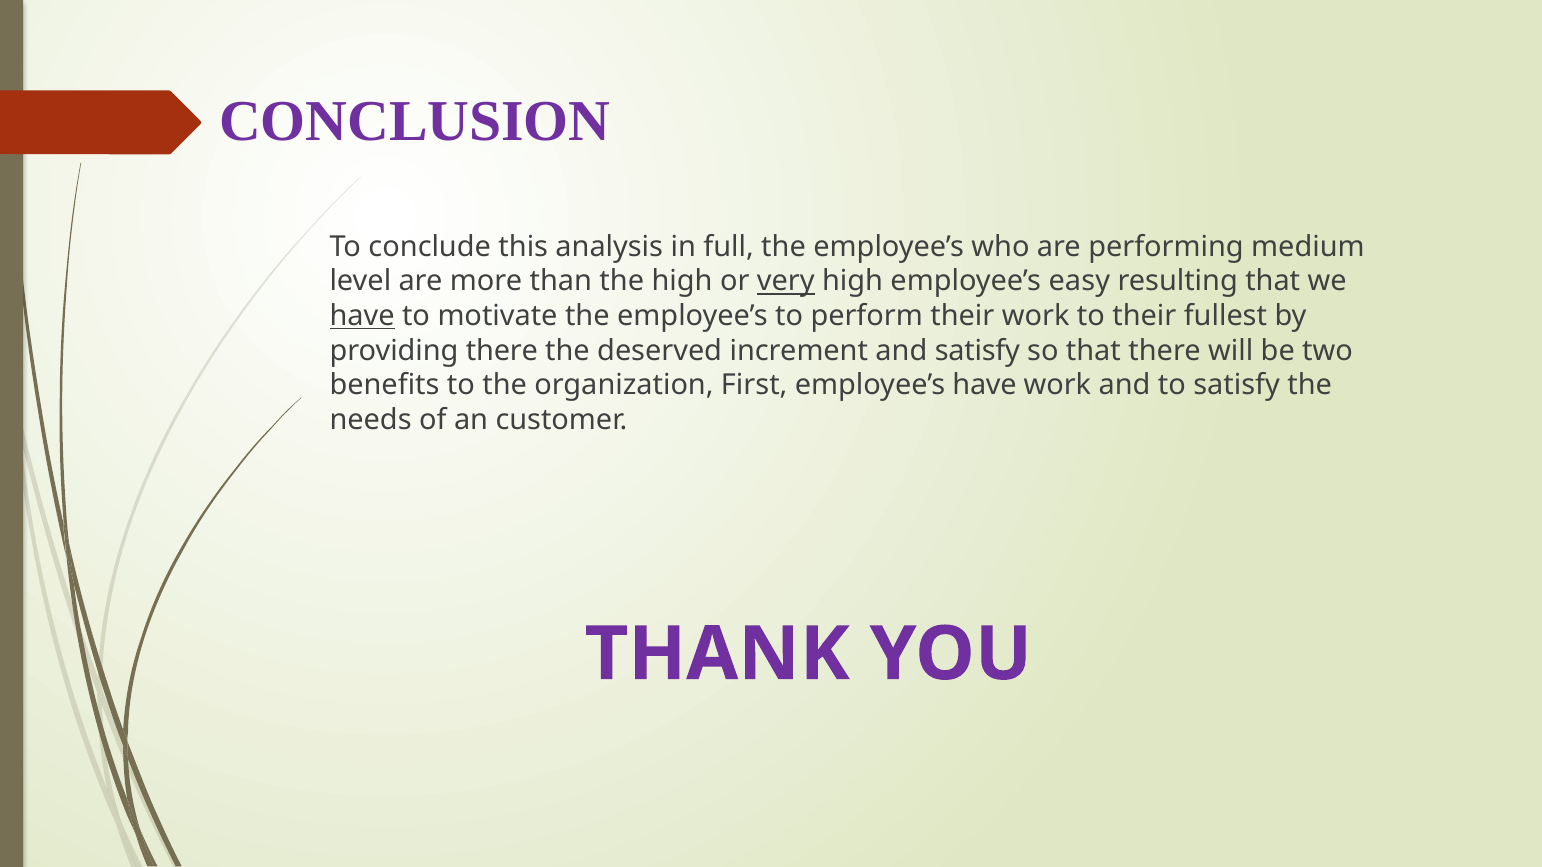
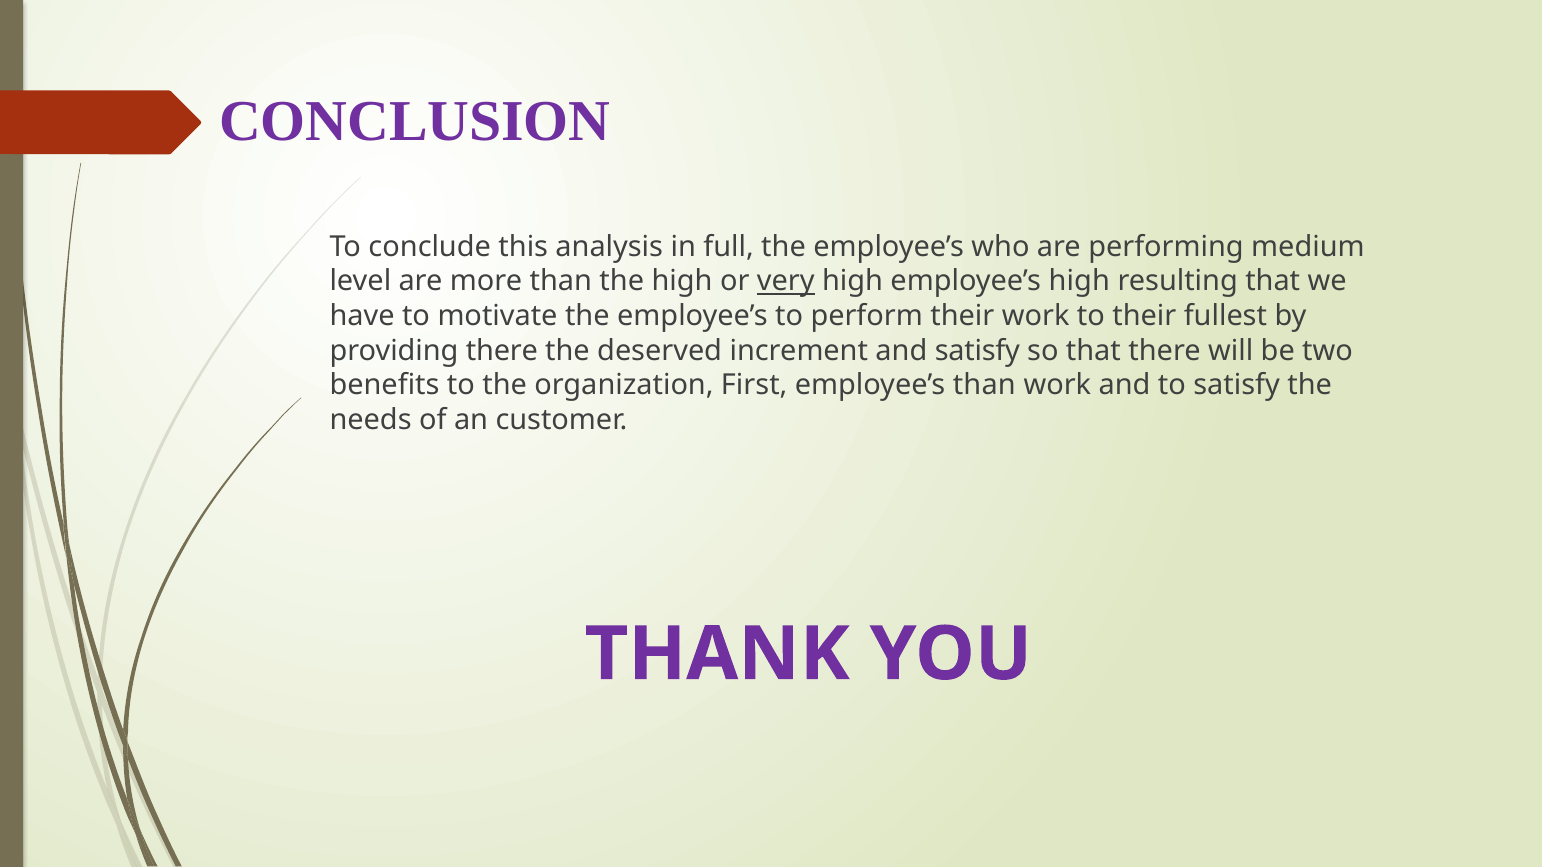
employee’s easy: easy -> high
have at (362, 316) underline: present -> none
employee’s have: have -> than
